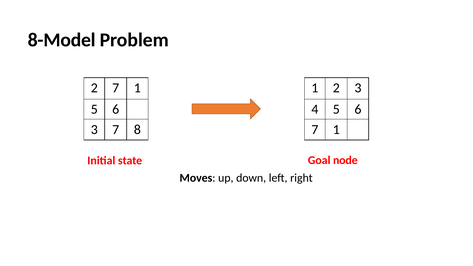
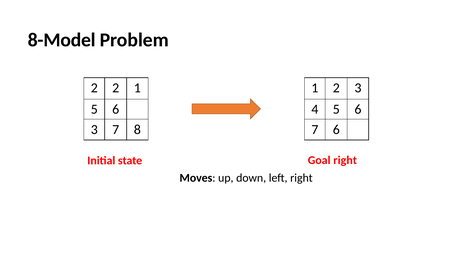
2 7: 7 -> 2
1 at (336, 130): 1 -> 6
Goal node: node -> right
